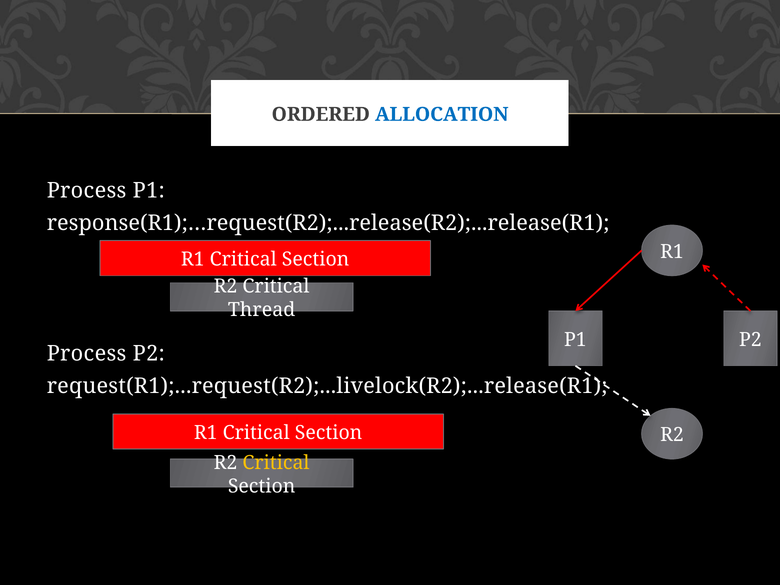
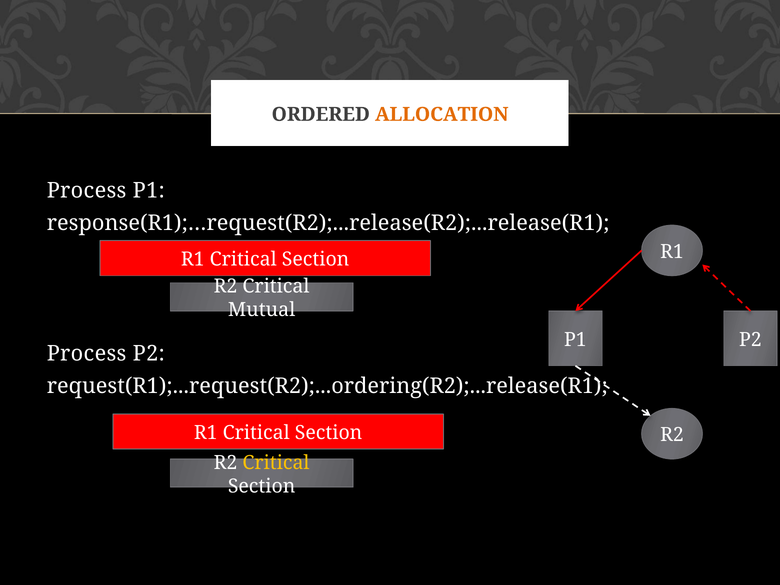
ALLOCATION colour: blue -> orange
Thread: Thread -> Mutual
request(R1);...request(R2);...livelock(R2);...release(R1: request(R1);...request(R2);...livelock(R2);...release(R1 -> request(R1);...request(R2);...ordering(R2);...release(R1
